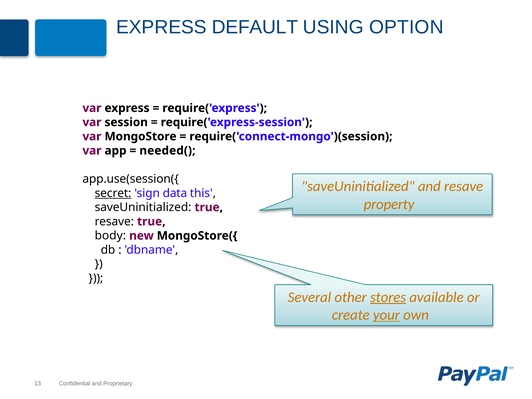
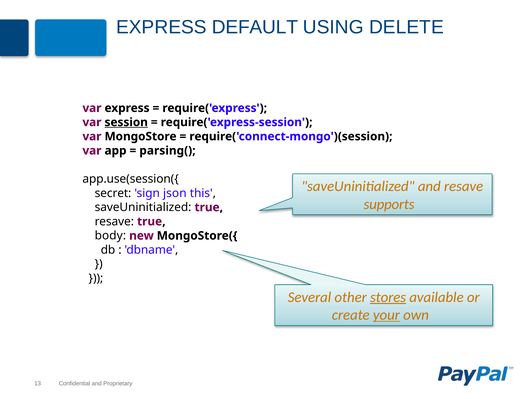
OPTION: OPTION -> DELETE
session underline: none -> present
needed(: needed( -> parsing(
secret underline: present -> none
data: data -> json
property: property -> supports
